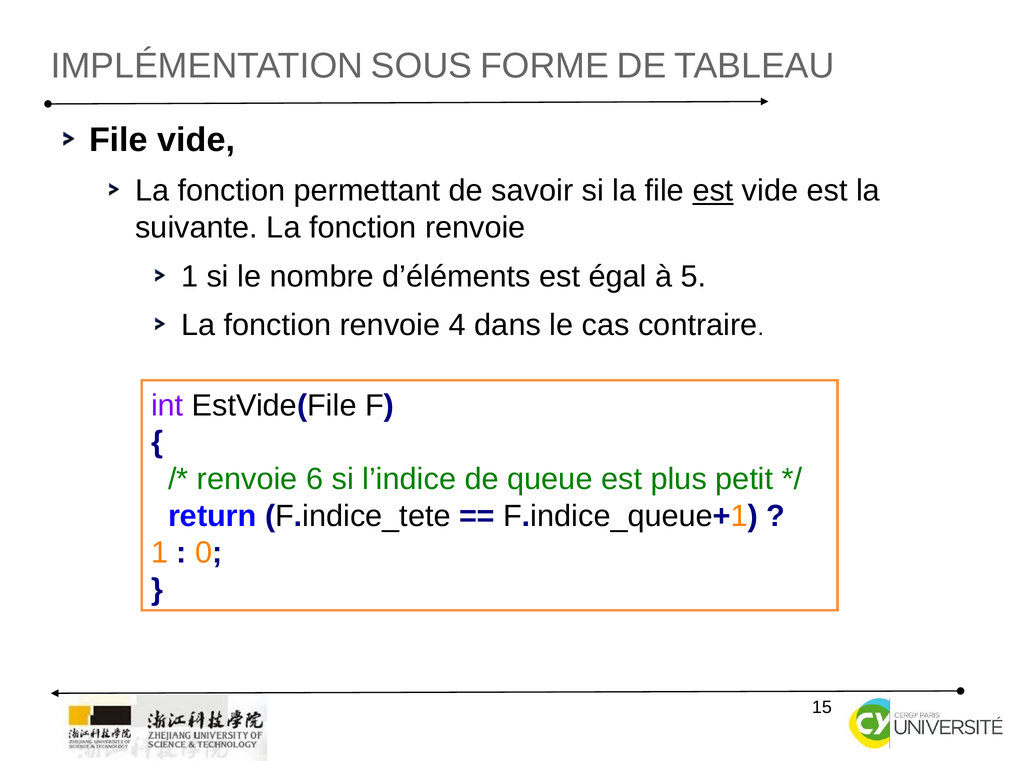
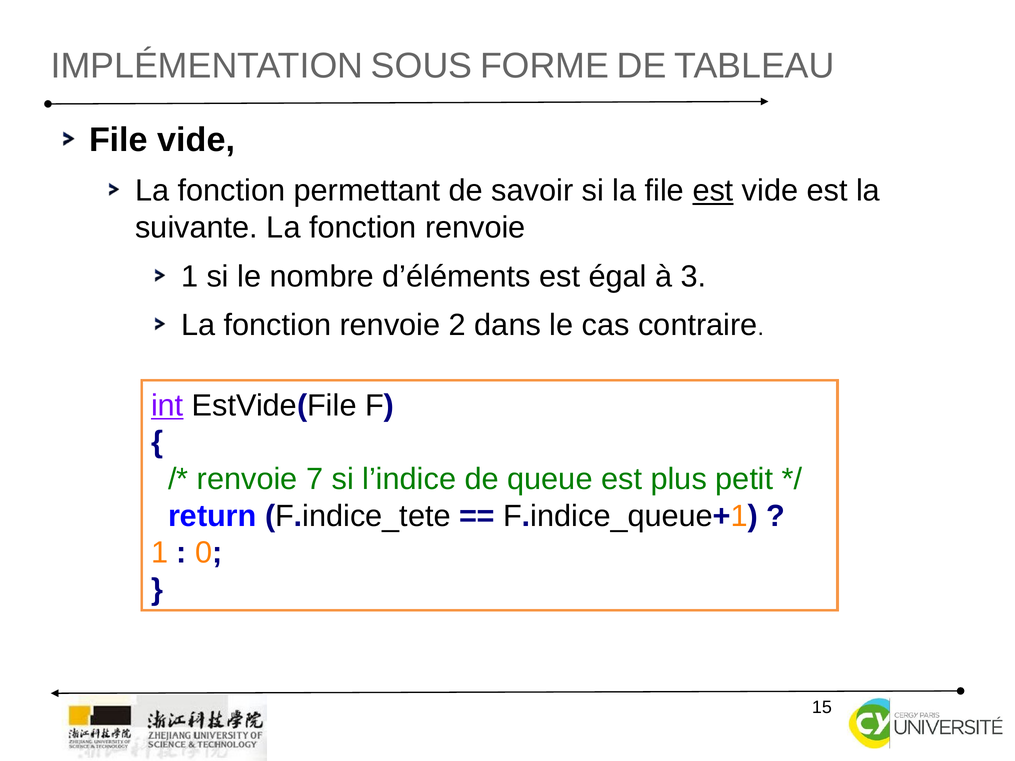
5: 5 -> 3
4: 4 -> 2
int underline: none -> present
6: 6 -> 7
